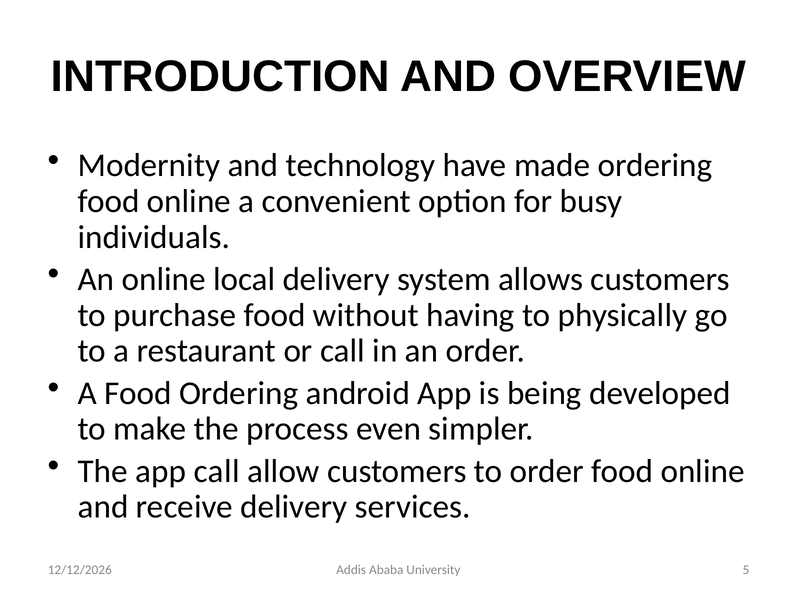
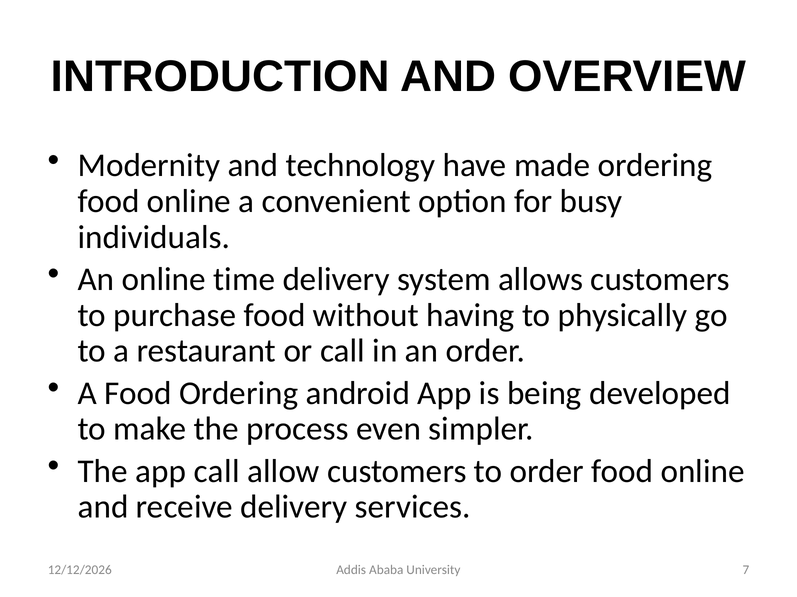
local: local -> time
5: 5 -> 7
